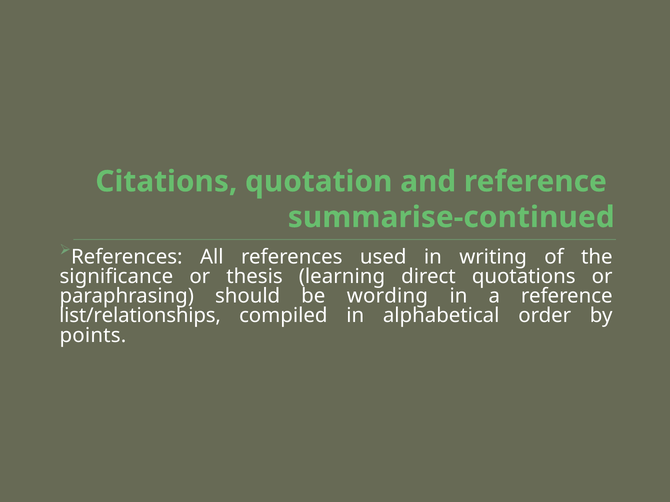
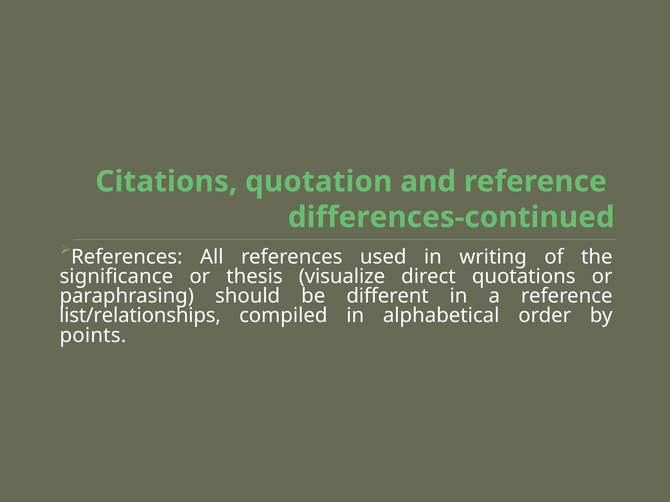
summarise-continued: summarise-continued -> differences-continued
learning: learning -> visualize
wording: wording -> different
